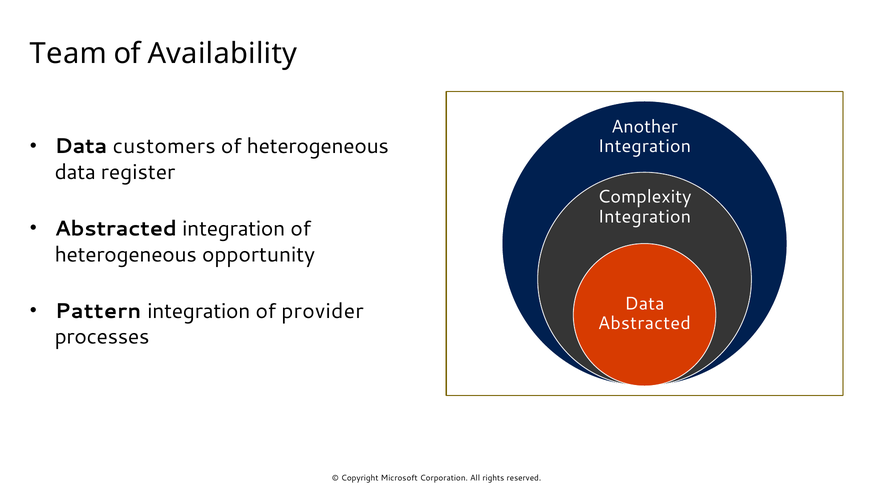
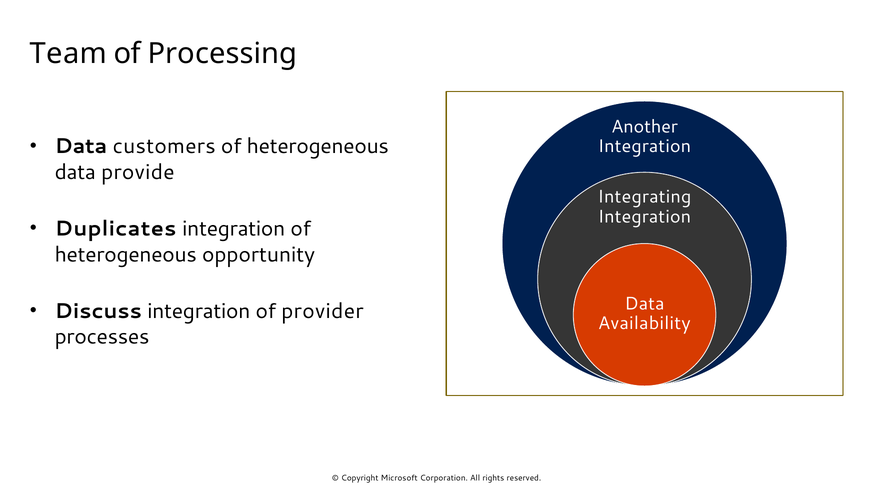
Availability: Availability -> Processing
register: register -> provide
Complexity: Complexity -> Integrating
Abstracted at (116, 229): Abstracted -> Duplicates
Pattern: Pattern -> Discuss
Abstracted at (644, 323): Abstracted -> Availability
